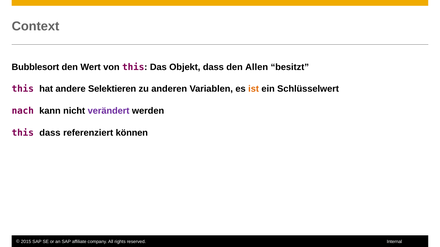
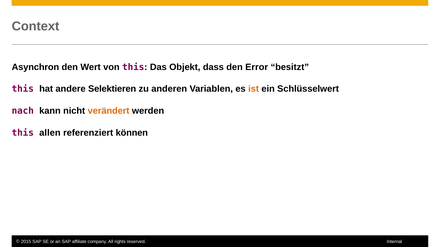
Bubblesort: Bubblesort -> Asynchron
Allen: Allen -> Error
verändert colour: purple -> orange
this dass: dass -> allen
